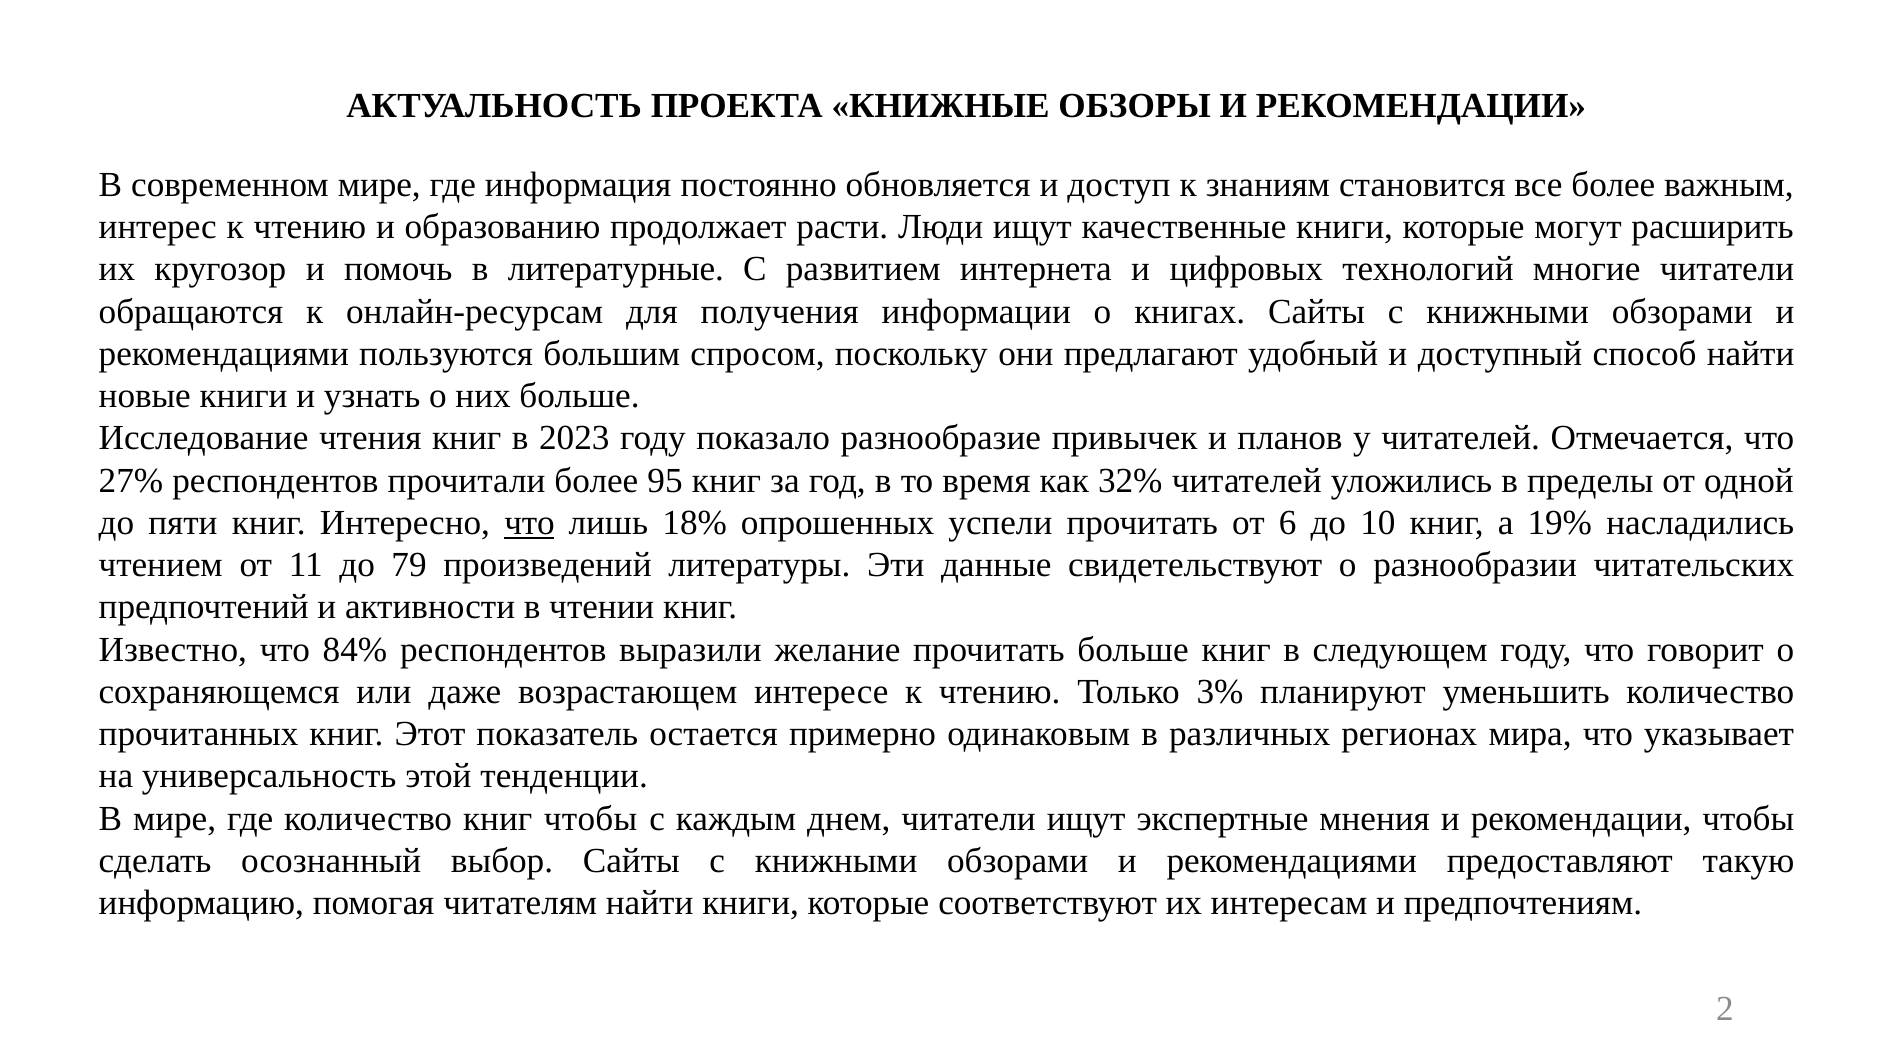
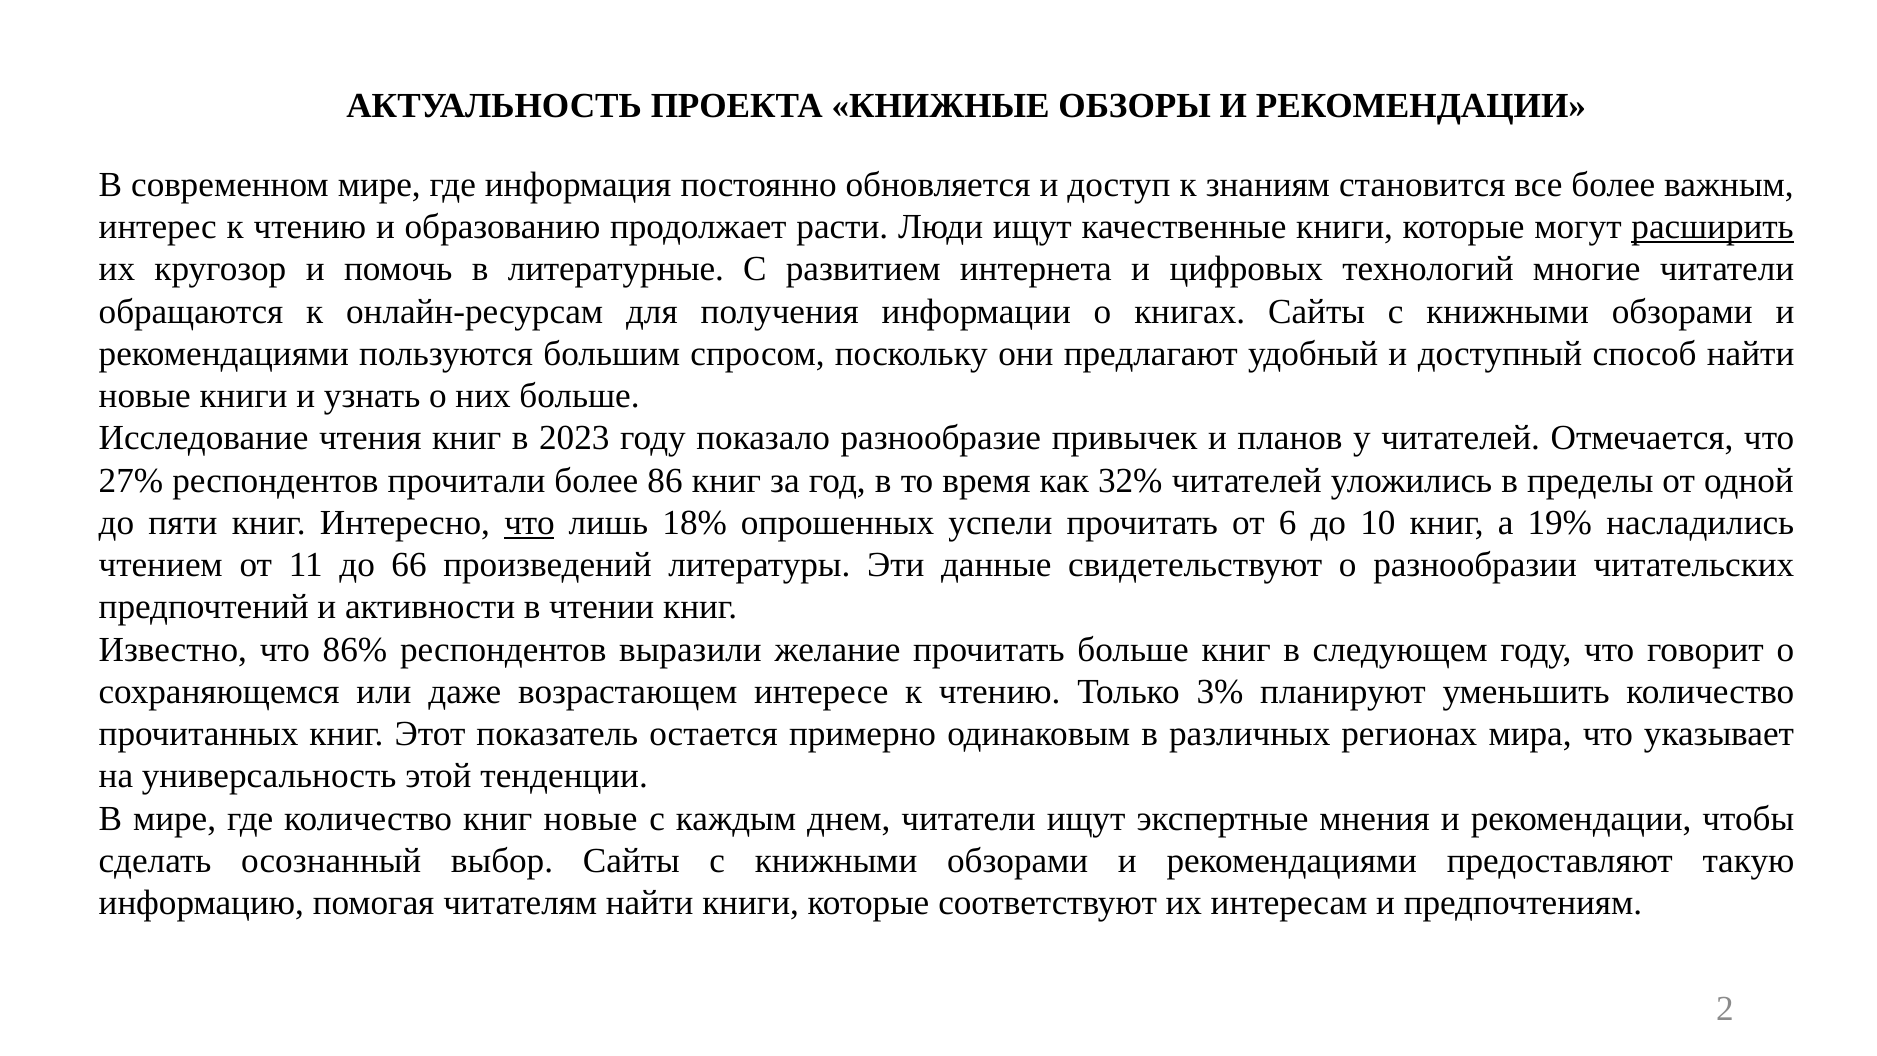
расширить underline: none -> present
95: 95 -> 86
79: 79 -> 66
84%: 84% -> 86%
книг чтобы: чтобы -> новые
